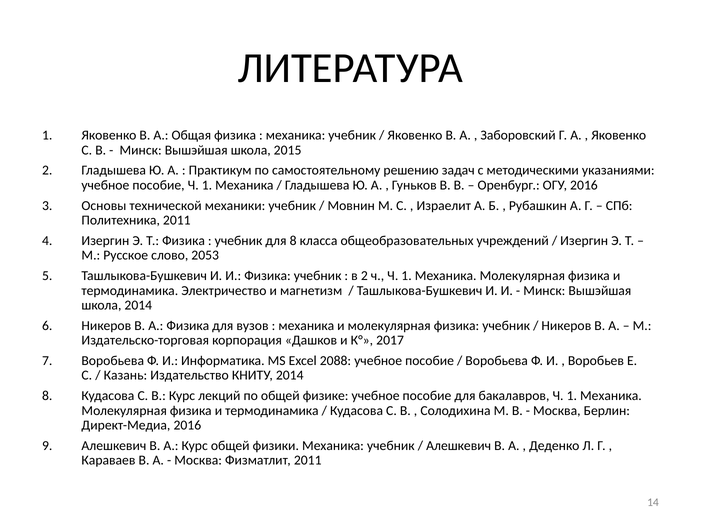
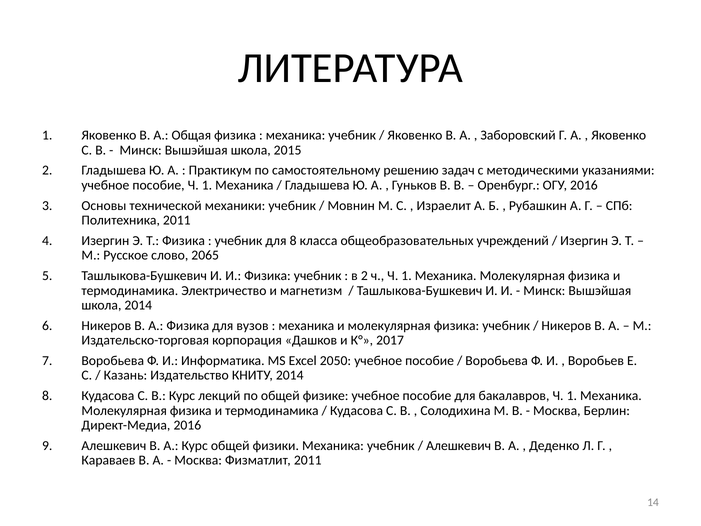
2053: 2053 -> 2065
2088: 2088 -> 2050
